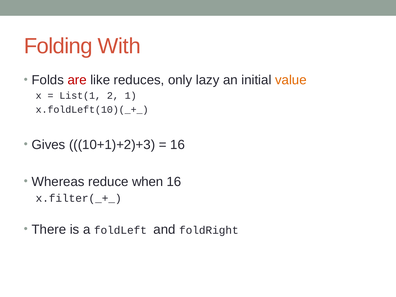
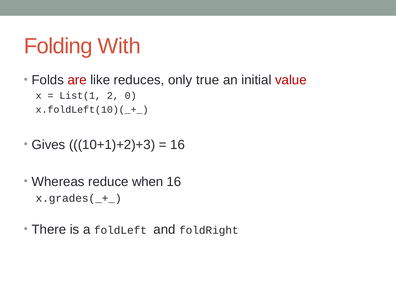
lazy: lazy -> true
value colour: orange -> red
1: 1 -> 0
x.filter(_+_: x.filter(_+_ -> x.grades(_+_
